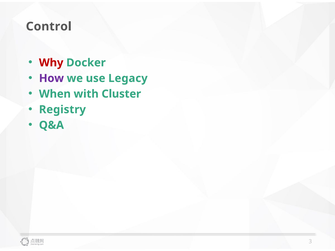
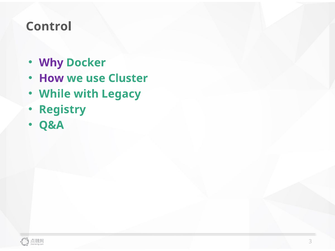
Why colour: red -> purple
Legacy: Legacy -> Cluster
When: When -> While
Cluster: Cluster -> Legacy
